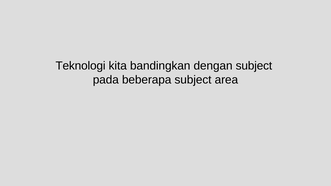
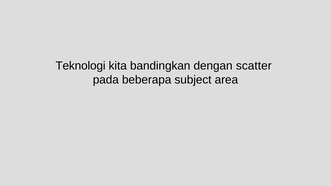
dengan subject: subject -> scatter
